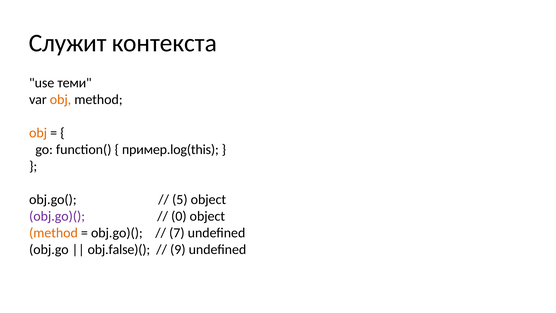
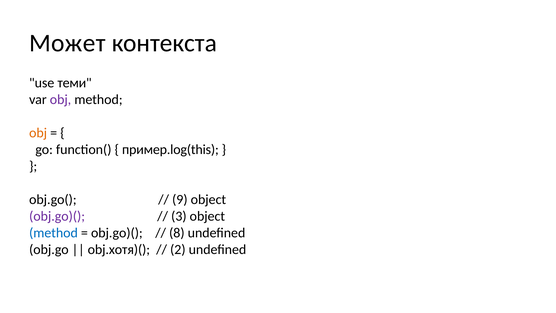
Служит: Служит -> Может
obj at (61, 99) colour: orange -> purple
5: 5 -> 9
0: 0 -> 3
method at (53, 233) colour: orange -> blue
7: 7 -> 8
obj.false)(: obj.false)( -> obj.хотя)(
9: 9 -> 2
